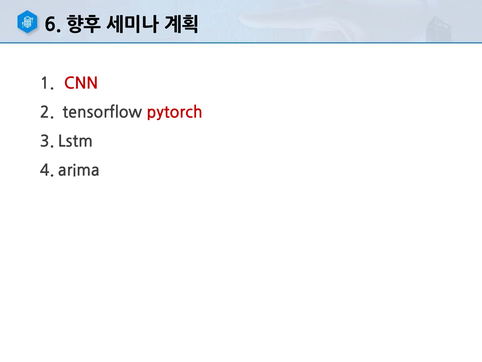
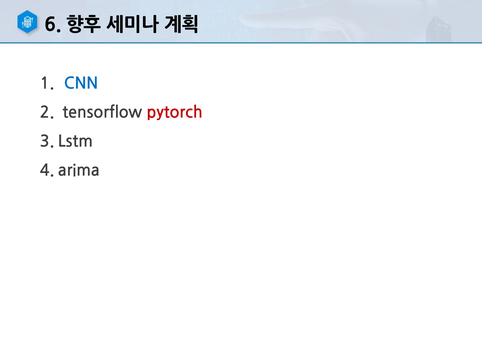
CNN colour: red -> blue
